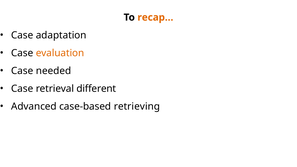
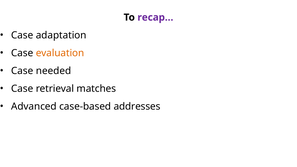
recap… colour: orange -> purple
different: different -> matches
retrieving: retrieving -> addresses
